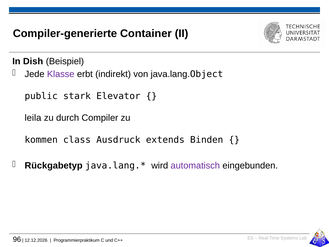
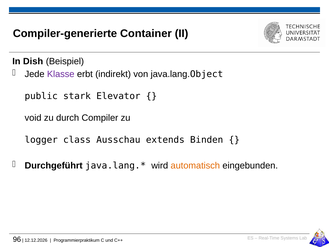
leila: leila -> void
kommen: kommen -> logger
Ausdruck: Ausdruck -> Ausschau
Rückgabetyp: Rückgabetyp -> Durchgeführt
automatisch colour: purple -> orange
